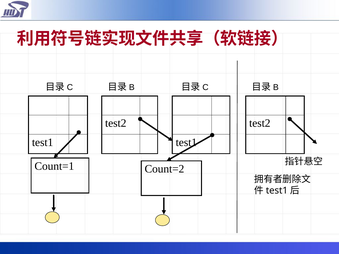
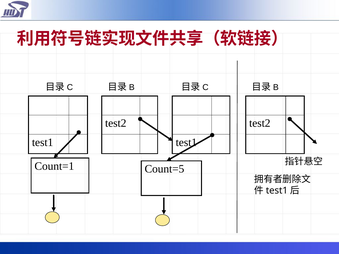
Count=2: Count=2 -> Count=5
